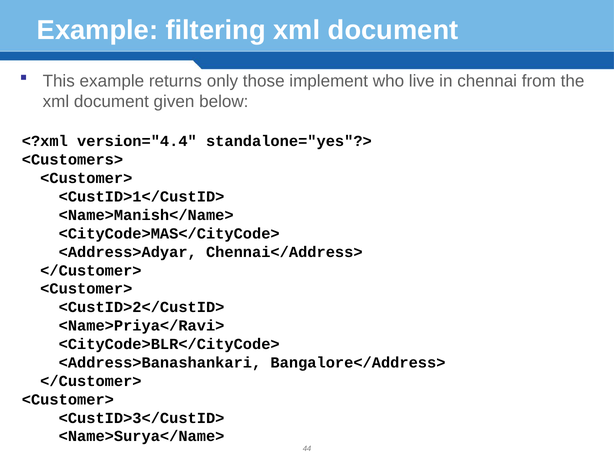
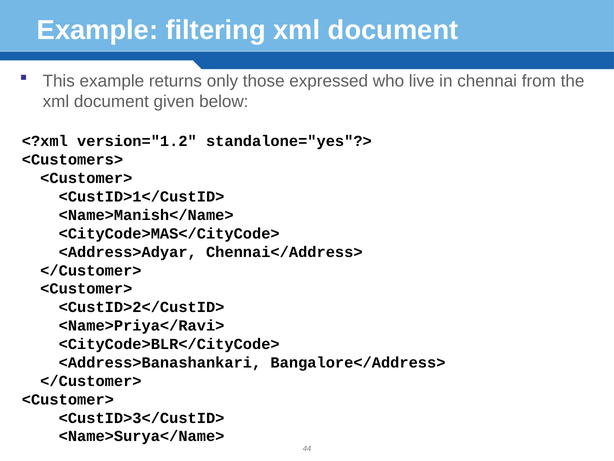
implement: implement -> expressed
version="4.4: version="4.4 -> version="1.2
